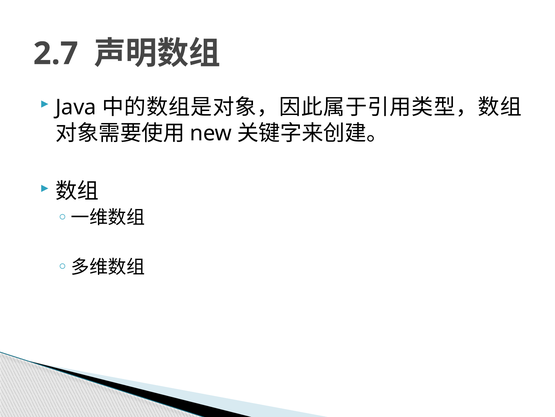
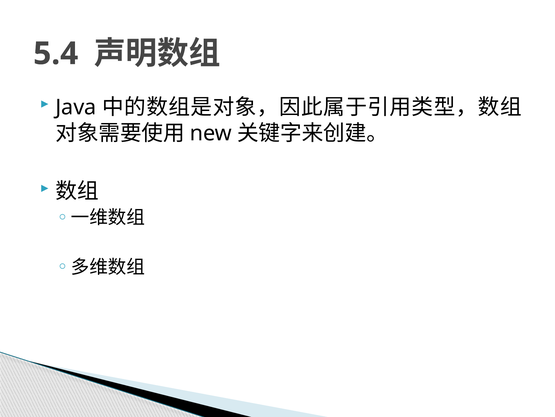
2.7: 2.7 -> 5.4
